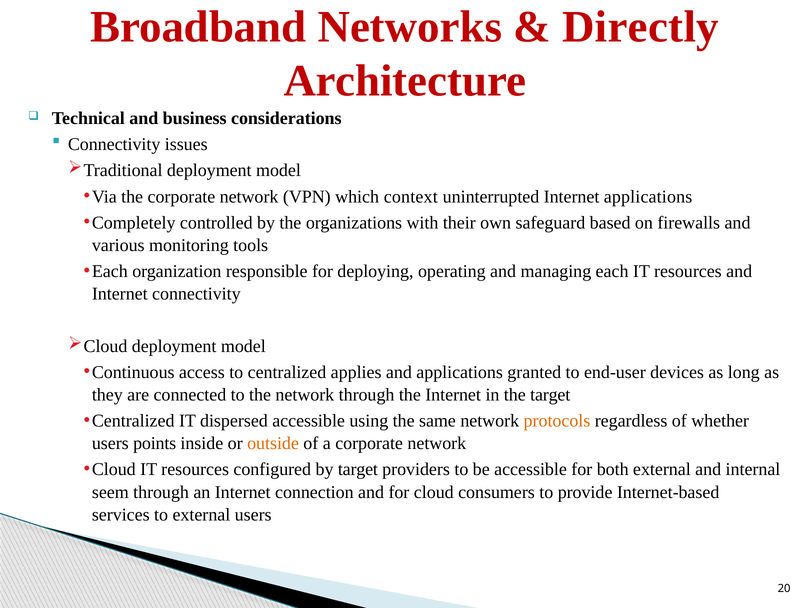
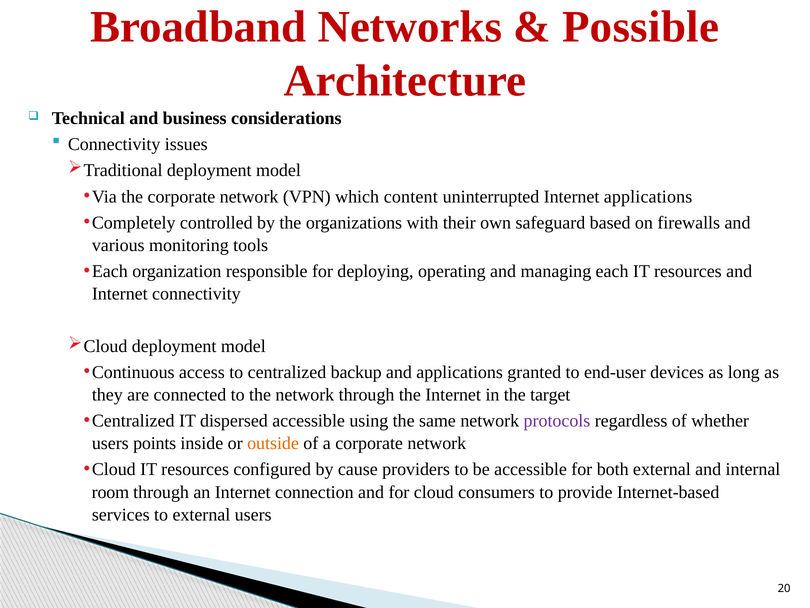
Directly: Directly -> Possible
context: context -> content
applies: applies -> backup
protocols colour: orange -> purple
by target: target -> cause
seem: seem -> room
